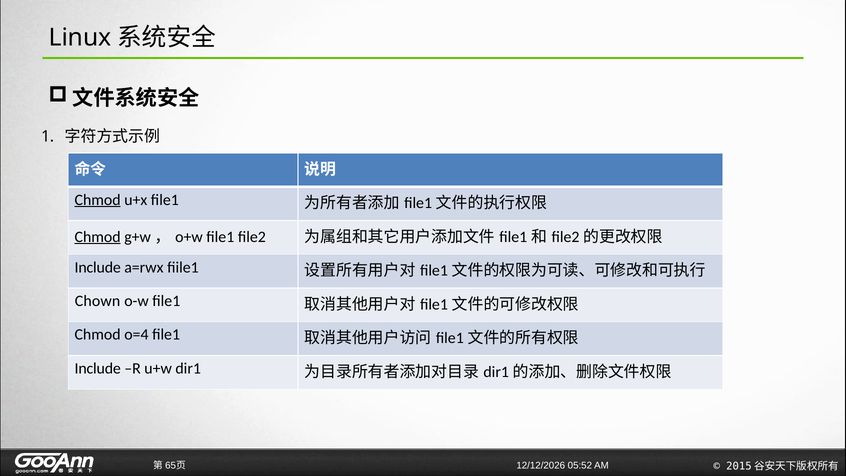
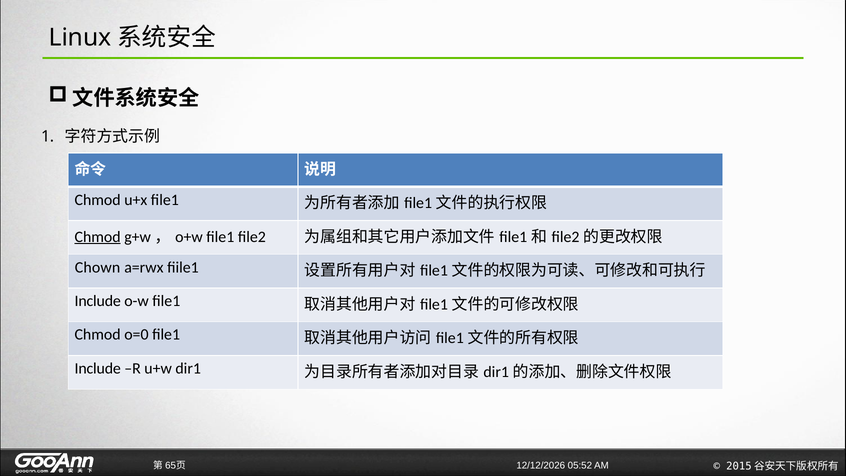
Chmod at (98, 200) underline: present -> none
Include at (98, 267): Include -> Chown
Chown at (98, 301): Chown -> Include
o=4: o=4 -> o=0
